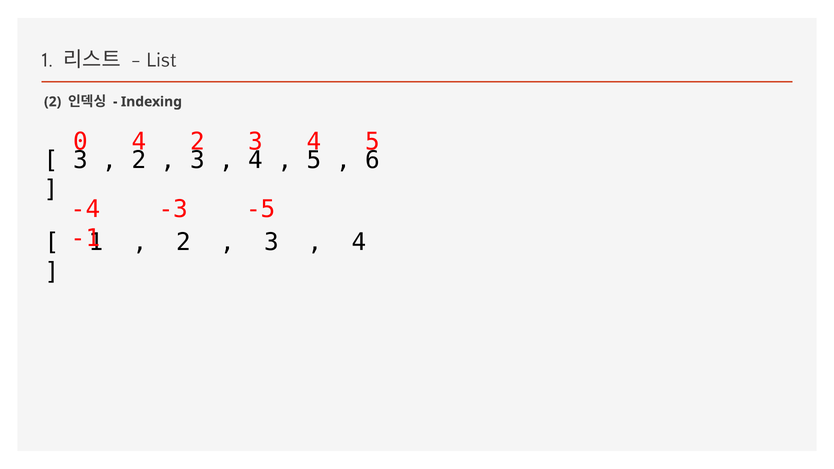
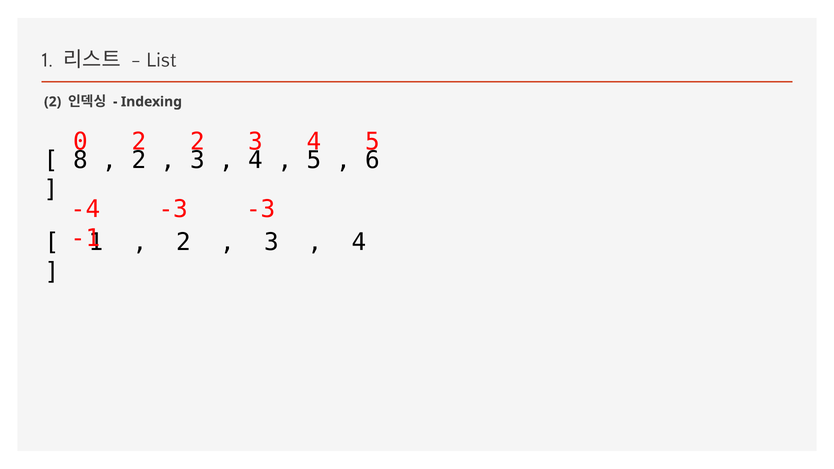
0 4: 4 -> 2
3 at (80, 160): 3 -> 8
-3 -5: -5 -> -3
